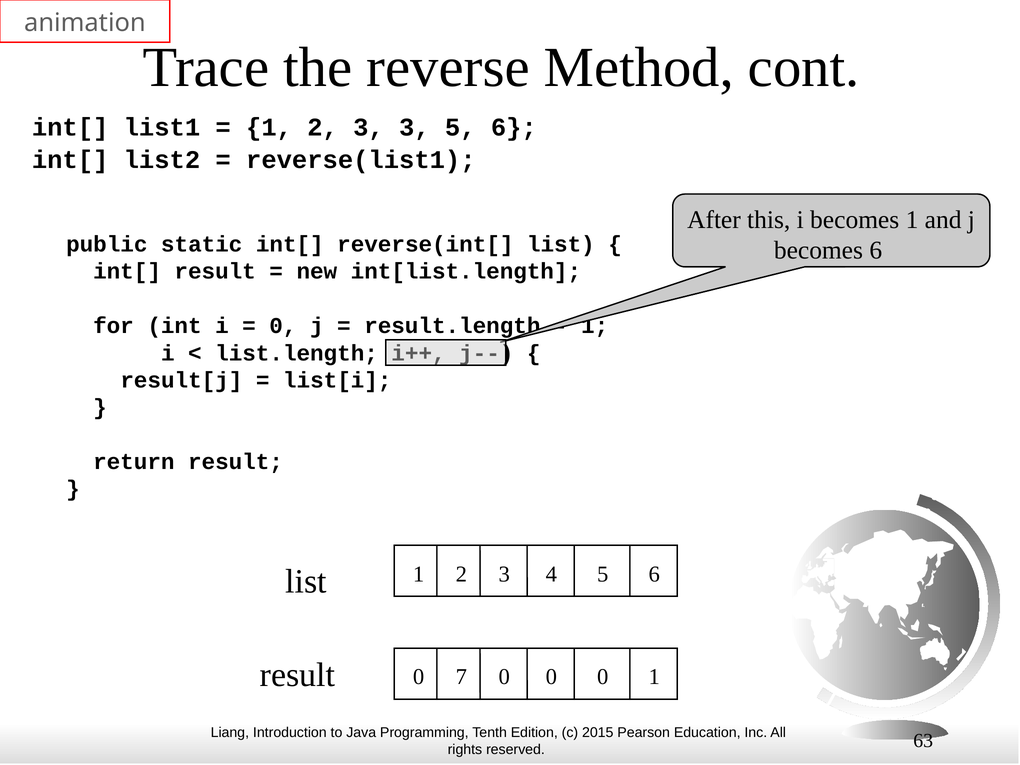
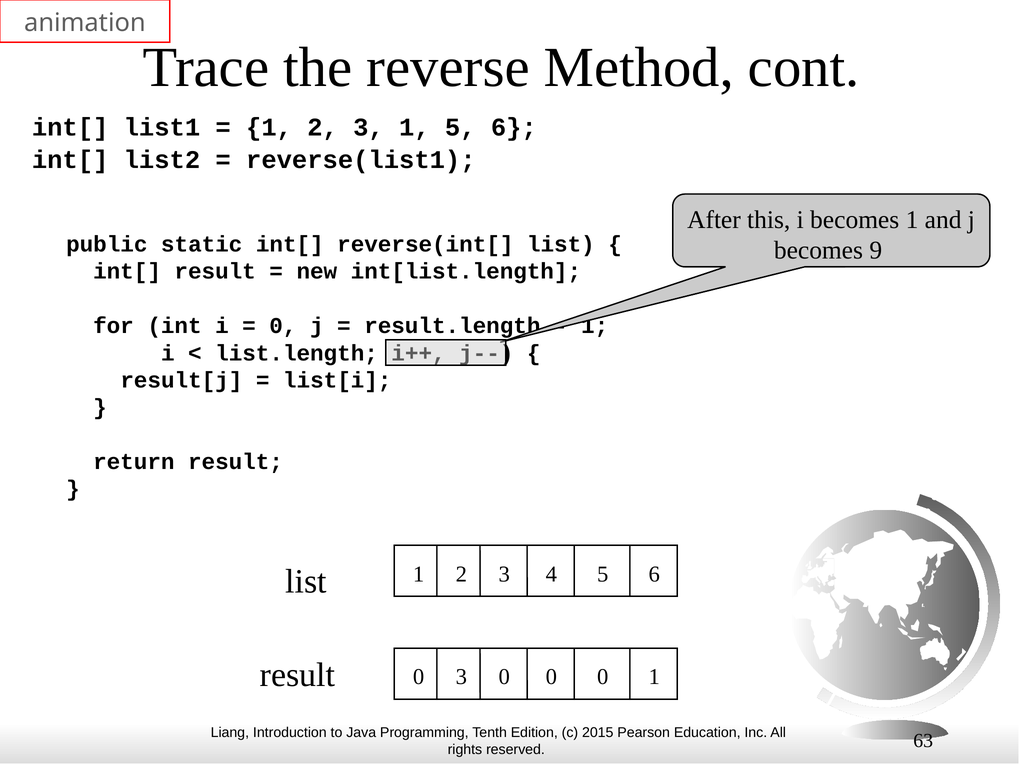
3 3: 3 -> 1
becomes 6: 6 -> 9
0 7: 7 -> 3
